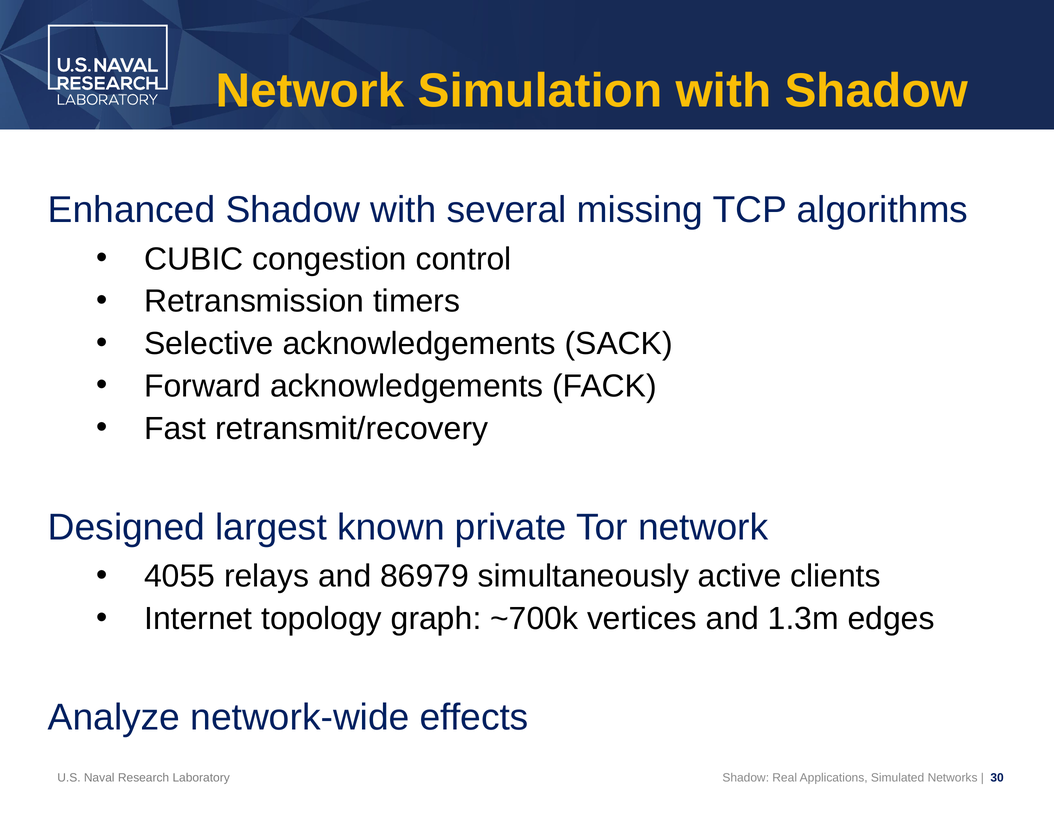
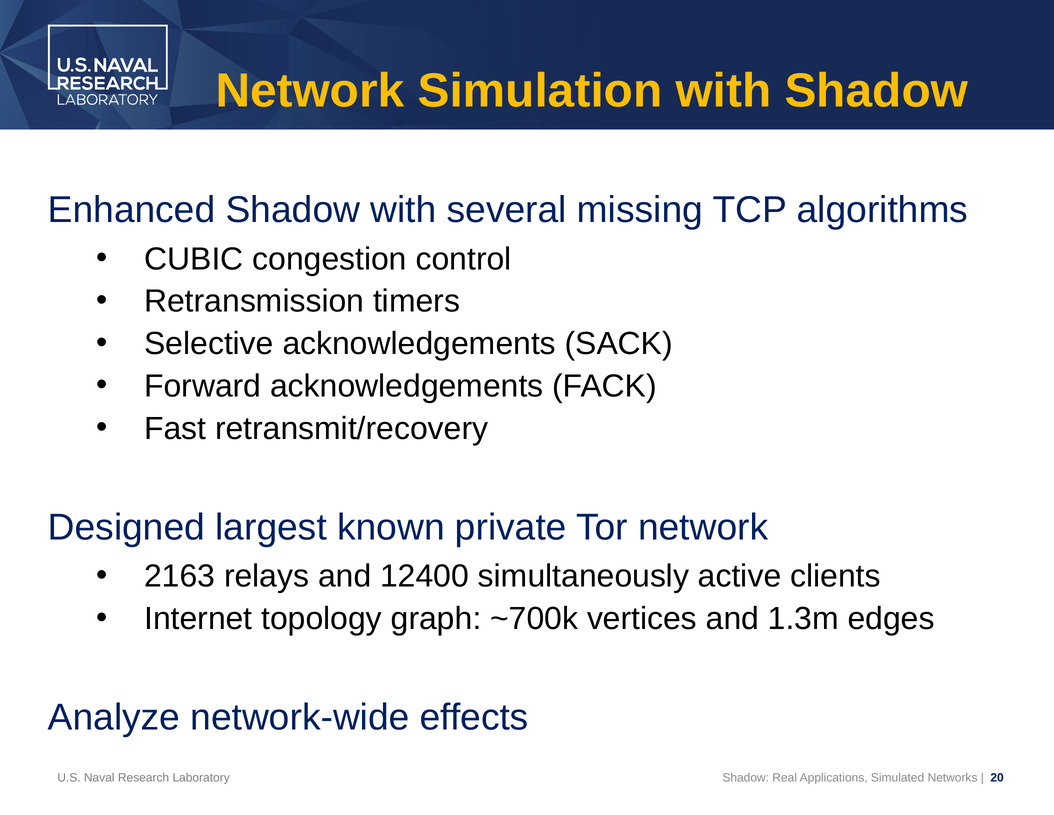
4055: 4055 -> 2163
86979: 86979 -> 12400
30: 30 -> 20
